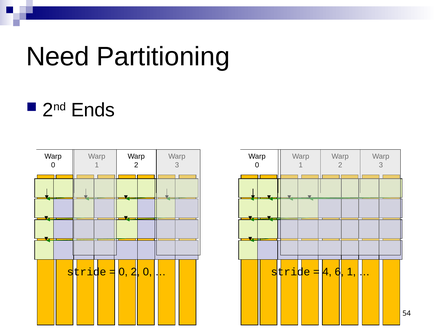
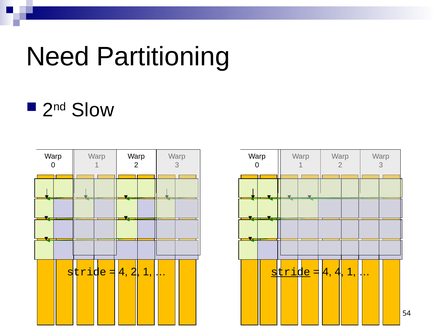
Ends: Ends -> Slow
0 at (123, 272): 0 -> 4
2 0: 0 -> 1
stride at (291, 272) underline: none -> present
4 6: 6 -> 4
